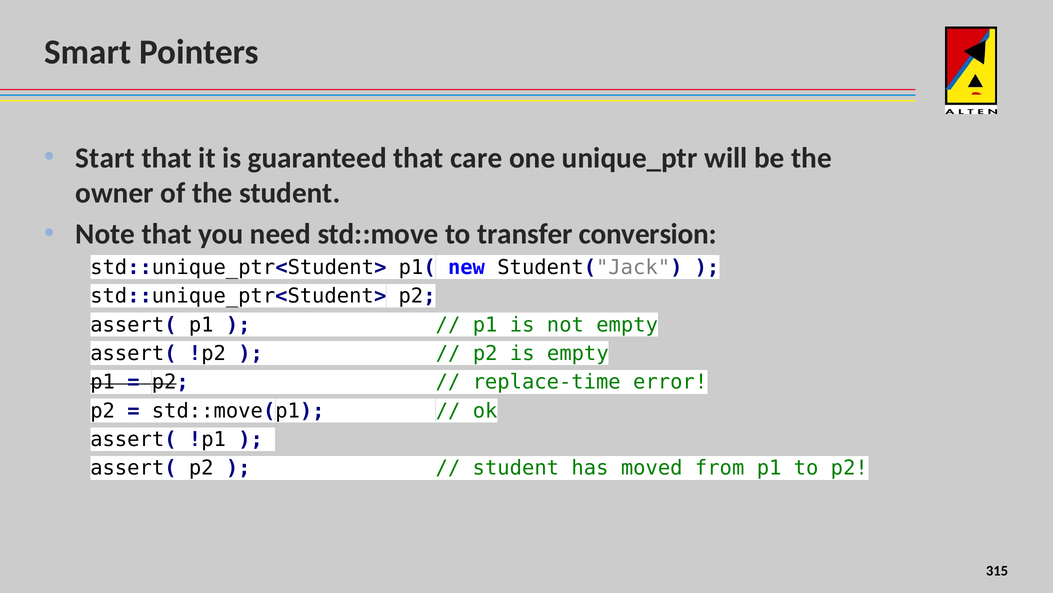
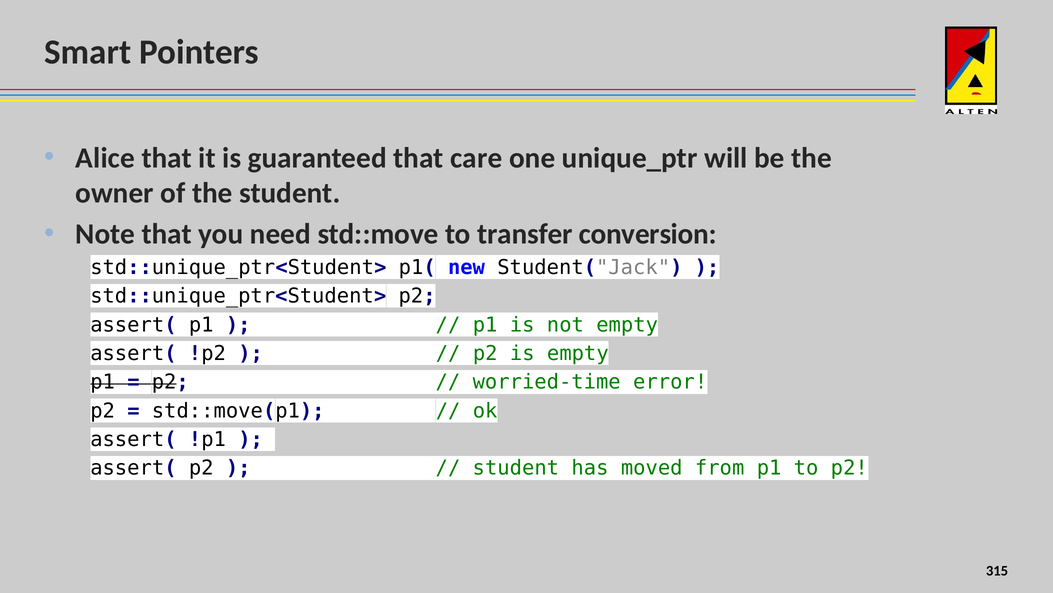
Start: Start -> Alice
replace-time: replace-time -> worried-time
